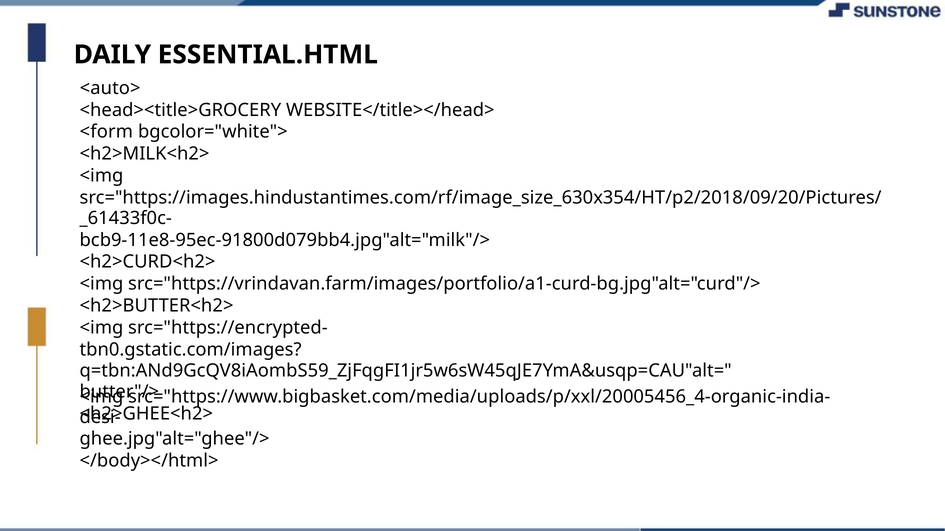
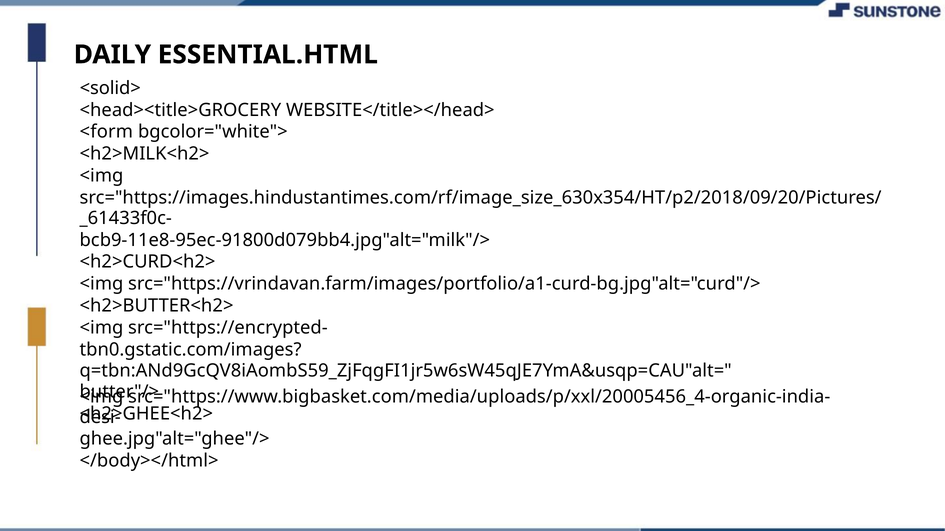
<auto>: <auto> -> <solid>
